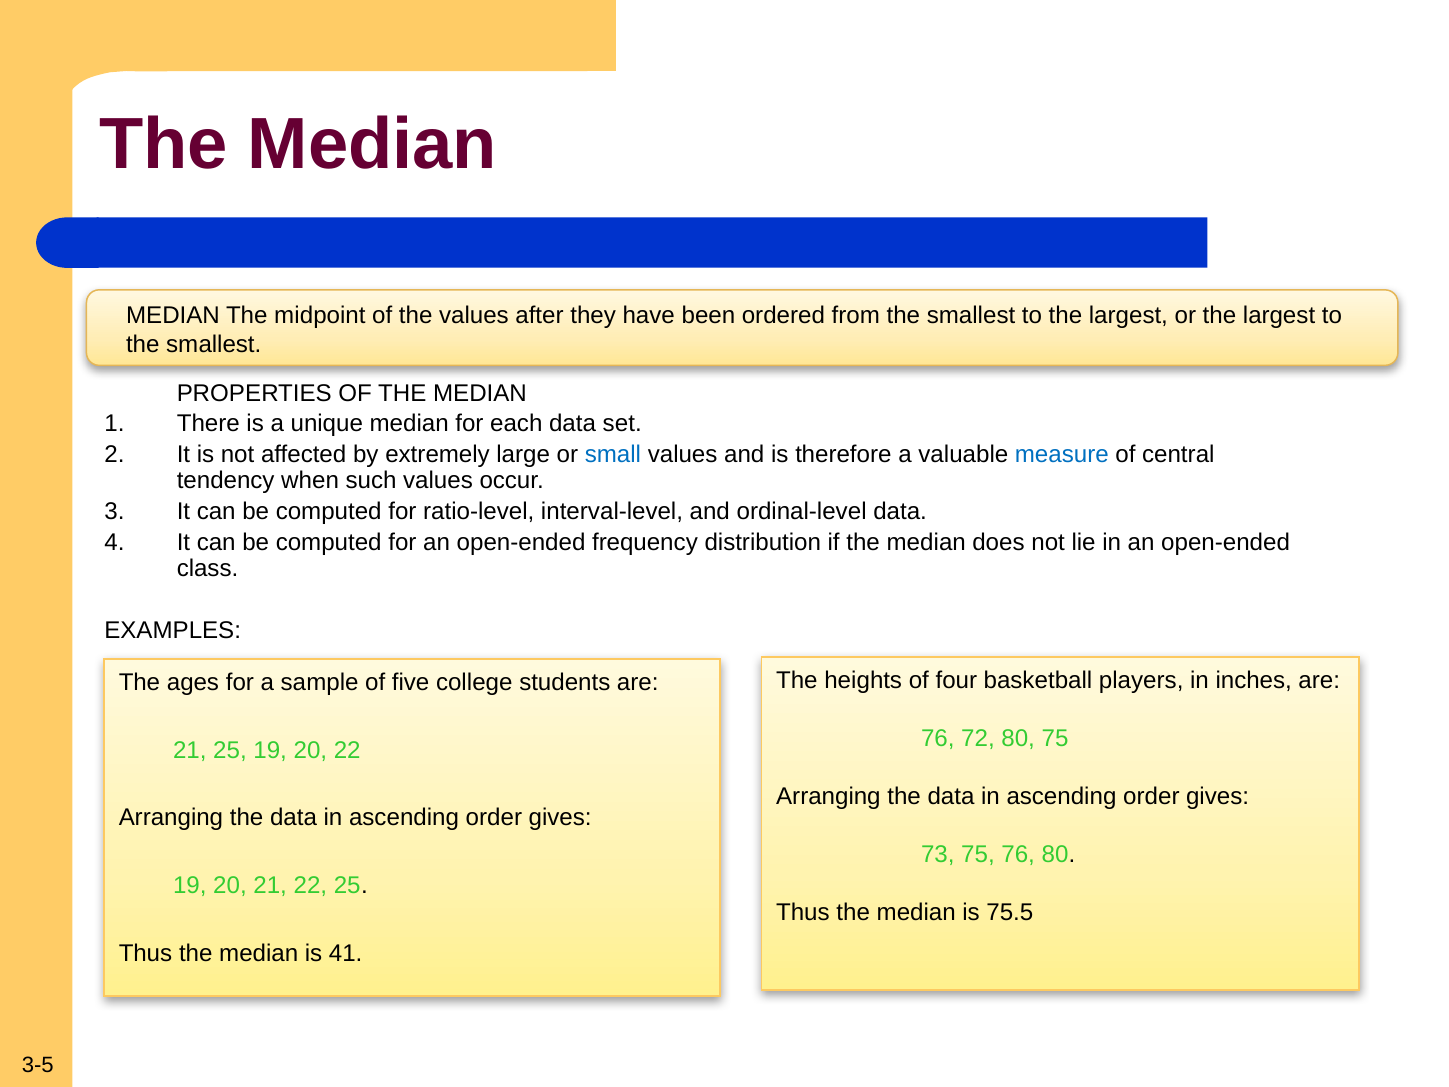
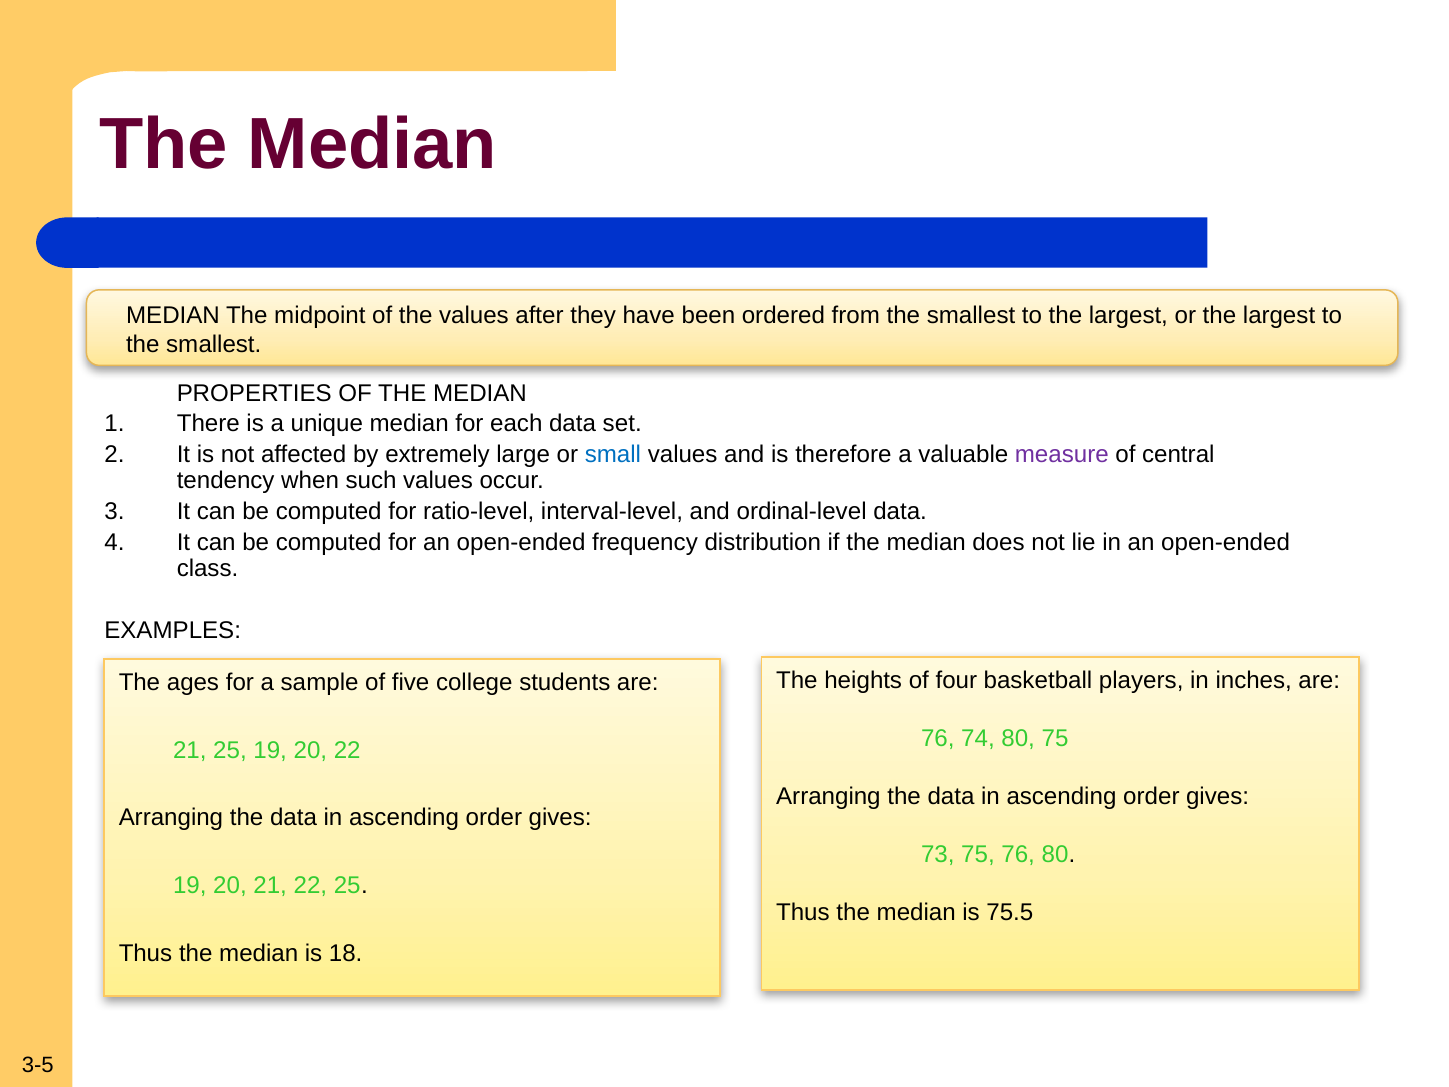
measure colour: blue -> purple
72: 72 -> 74
41: 41 -> 18
